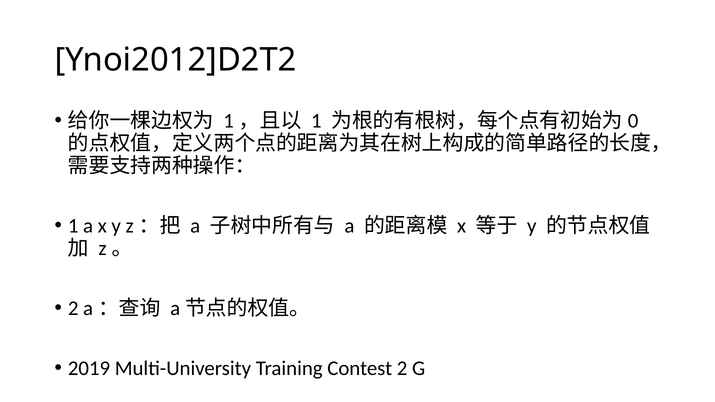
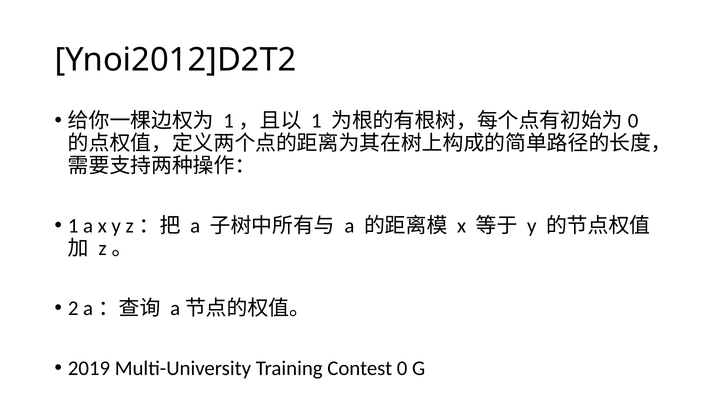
Contest 2: 2 -> 0
